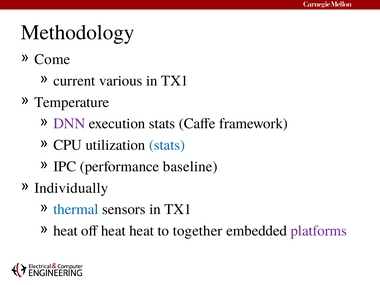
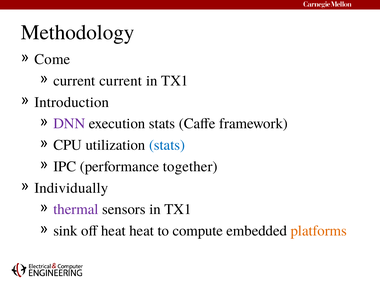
current various: various -> current
Temperature: Temperature -> Introduction
baseline: baseline -> together
thermal colour: blue -> purple
heat at (65, 231): heat -> sink
together: together -> compute
platforms colour: purple -> orange
